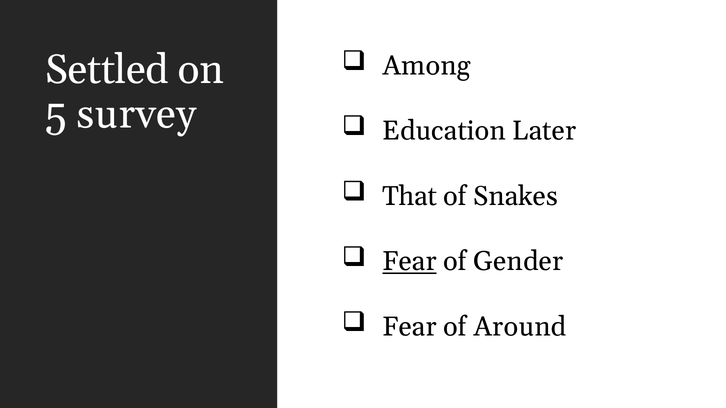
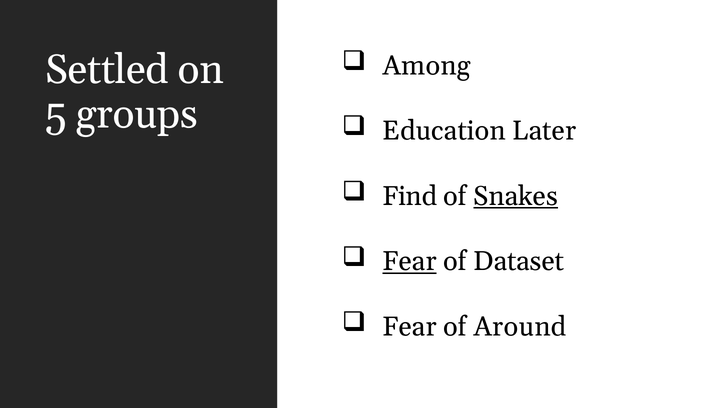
survey: survey -> groups
That: That -> Find
Snakes underline: none -> present
Gender: Gender -> Dataset
